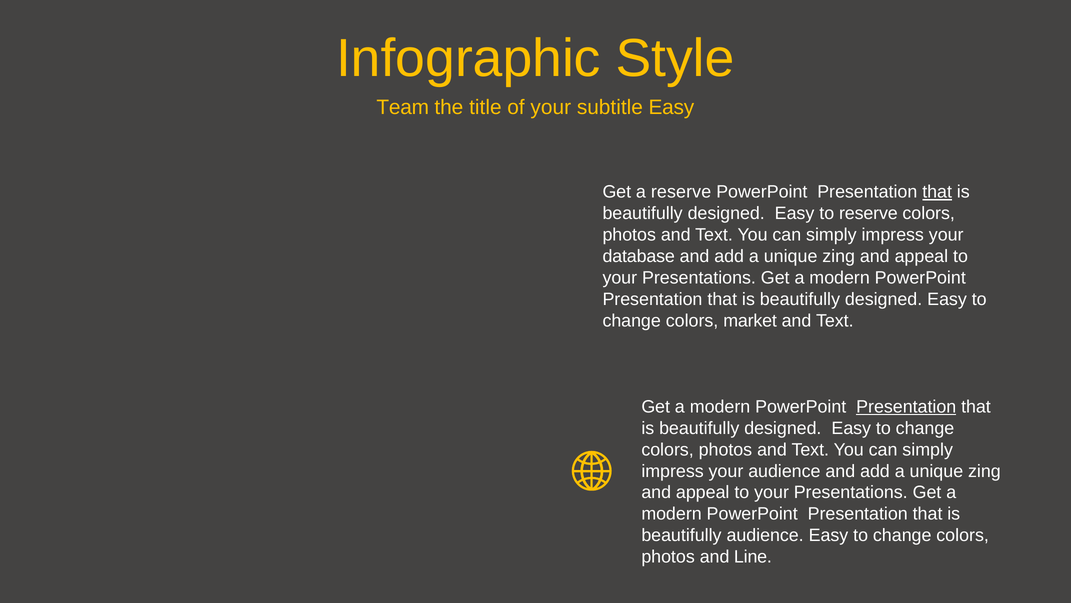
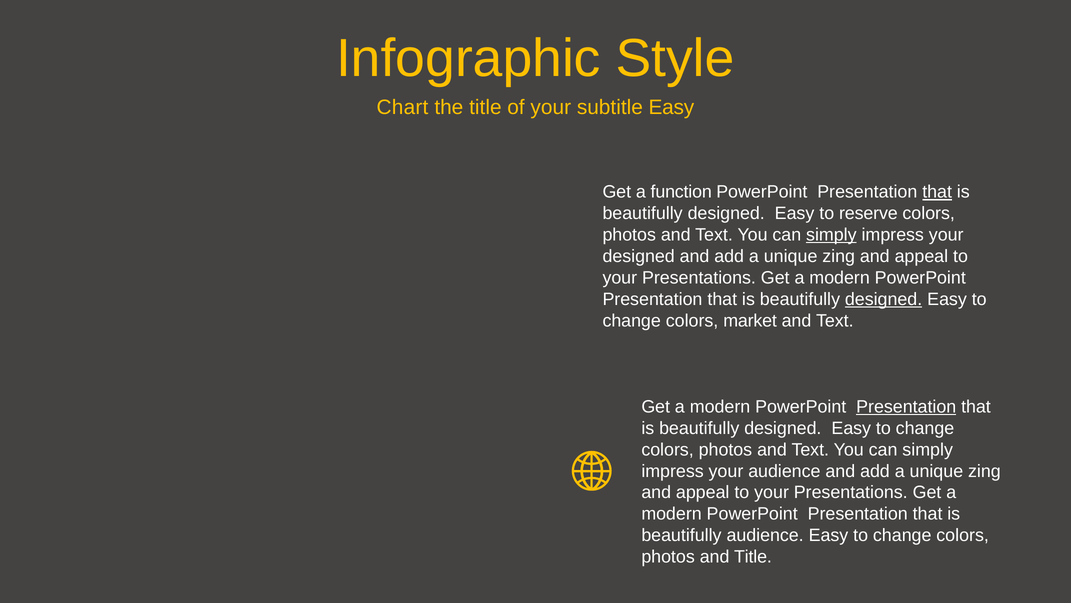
Team: Team -> Chart
a reserve: reserve -> function
simply at (831, 235) underline: none -> present
database at (639, 256): database -> designed
designed at (884, 299) underline: none -> present
and Line: Line -> Title
